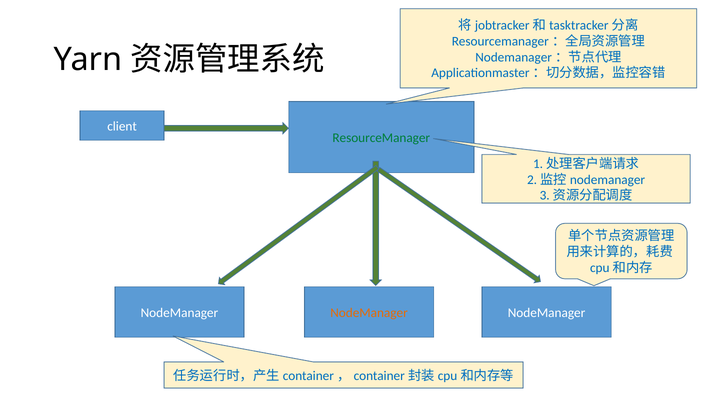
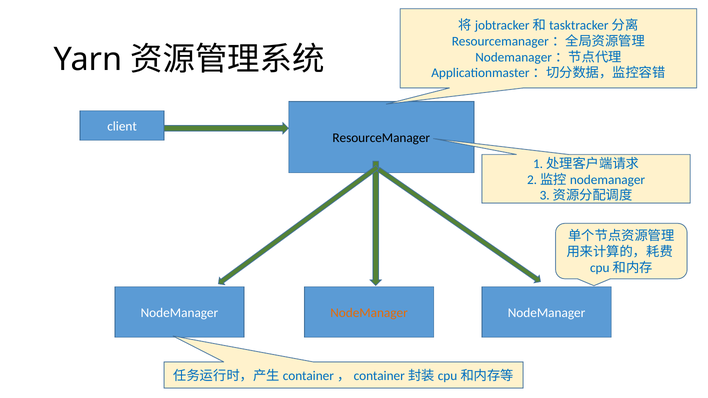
ResourceManager colour: green -> black
